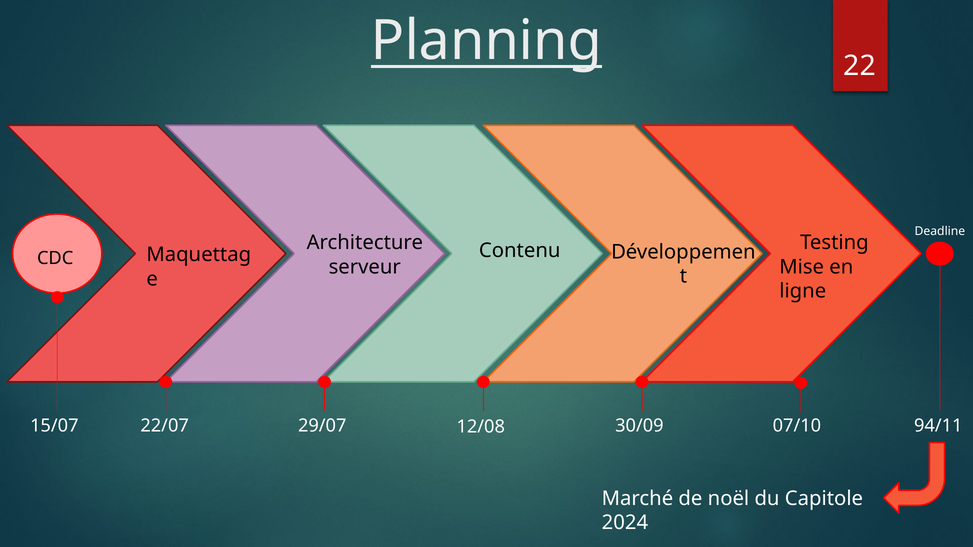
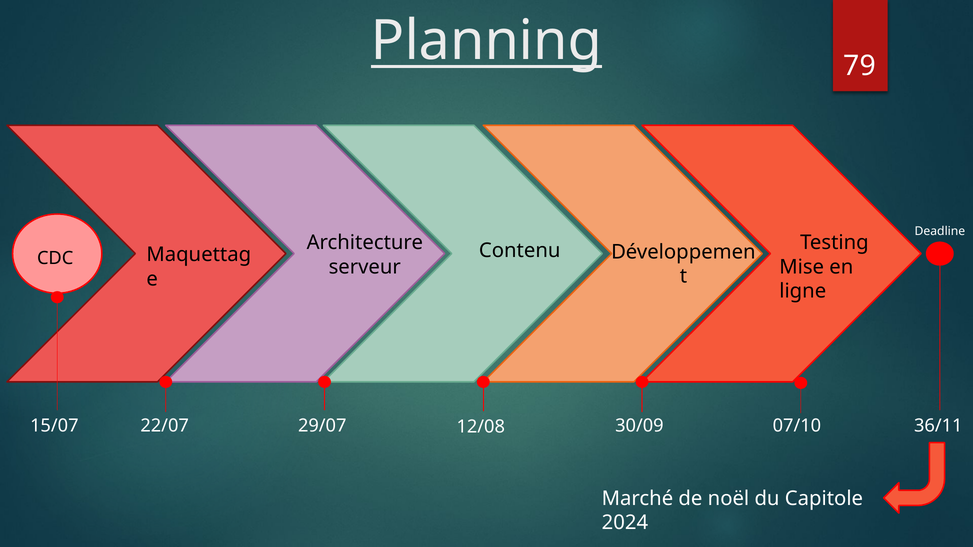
22: 22 -> 79
94/11: 94/11 -> 36/11
